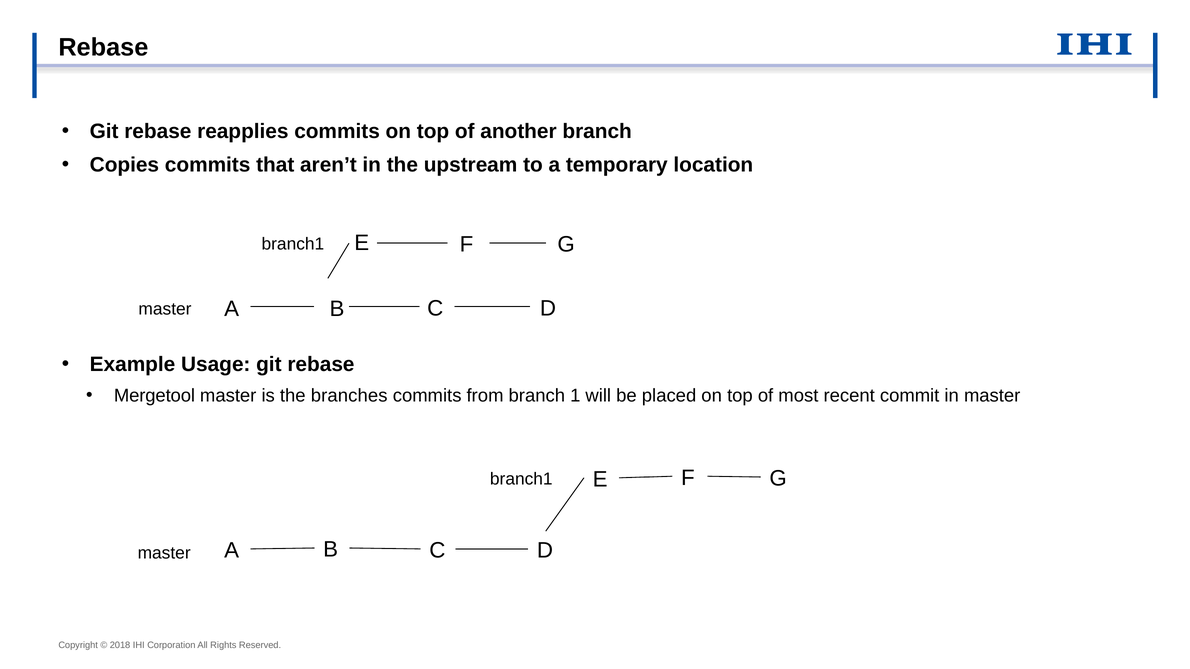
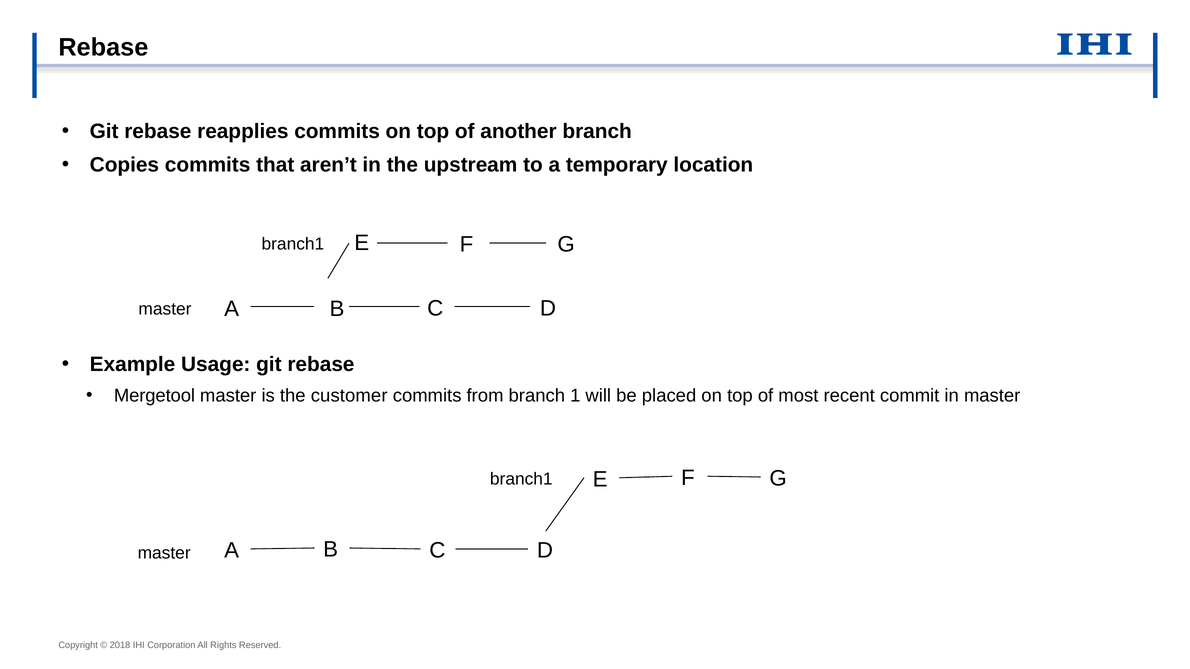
branches: branches -> customer
